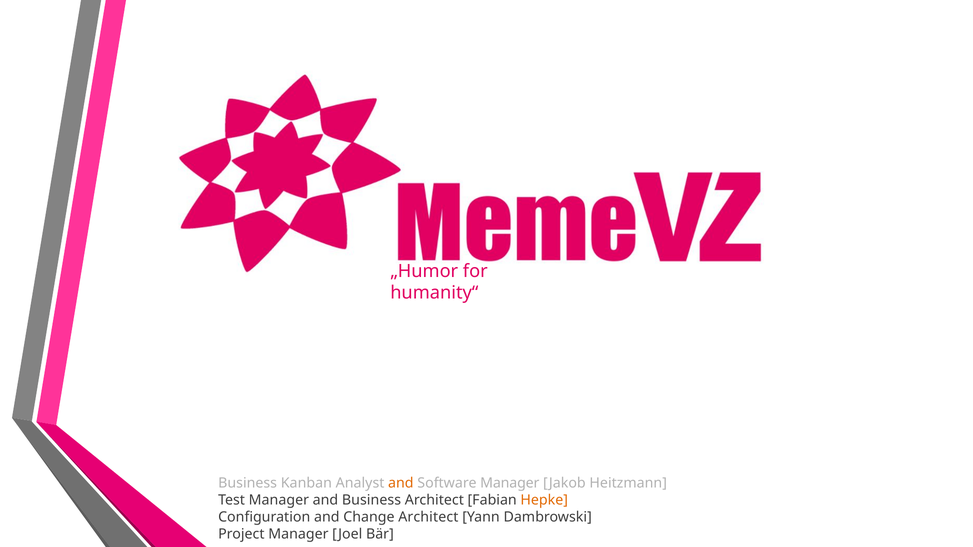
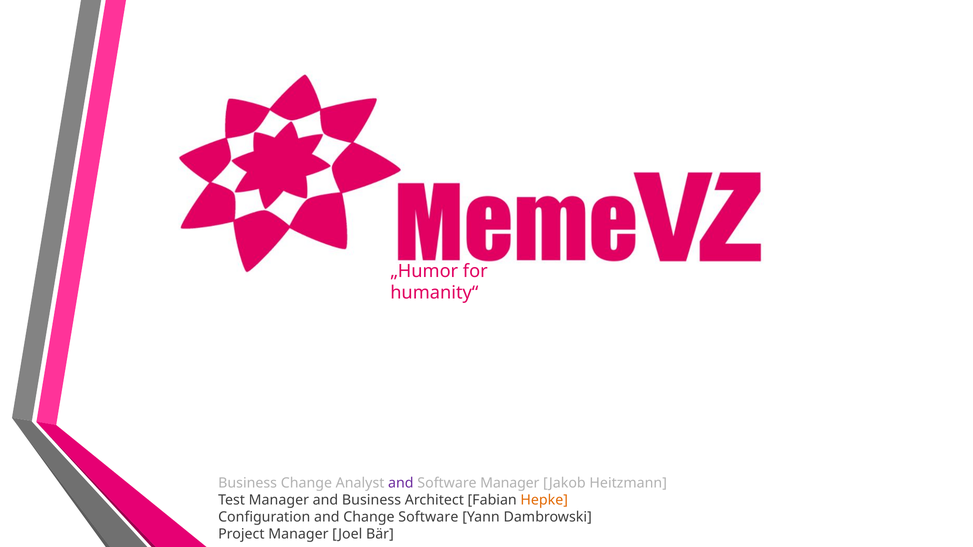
Business Kanban: Kanban -> Change
and at (401, 483) colour: orange -> purple
Change Architect: Architect -> Software
